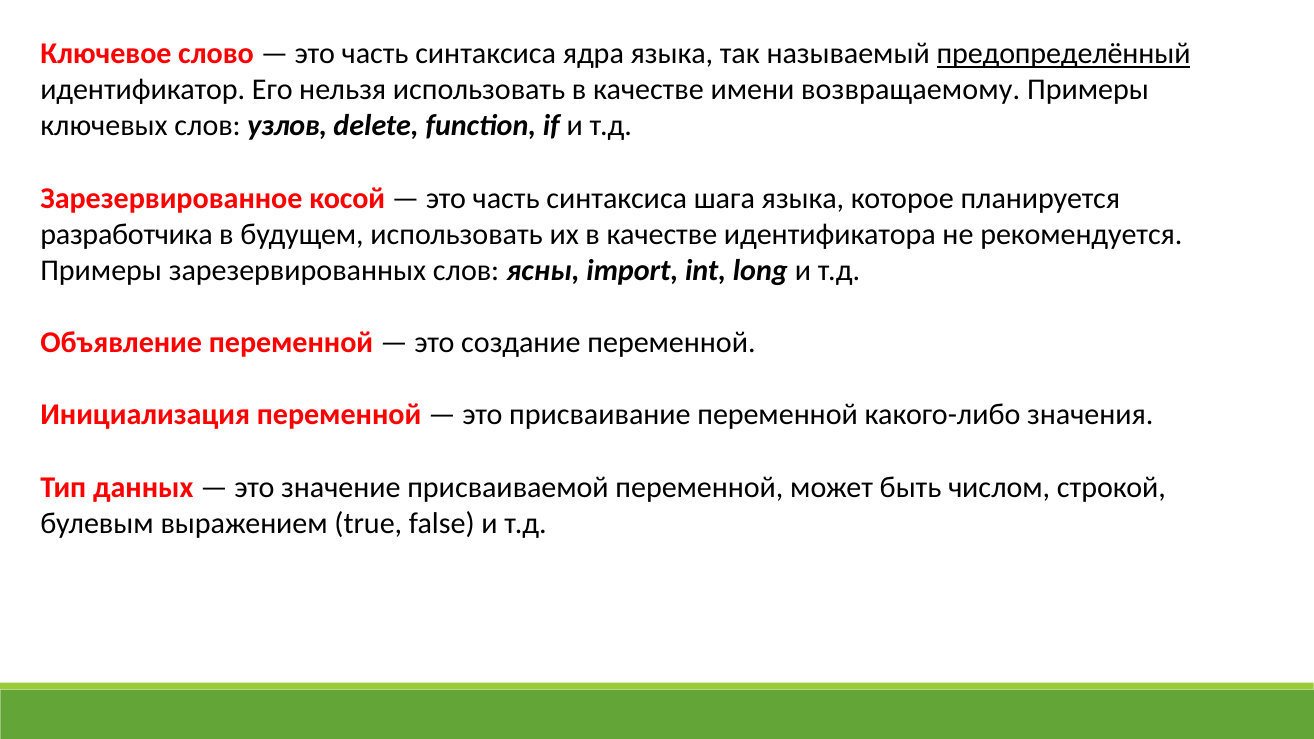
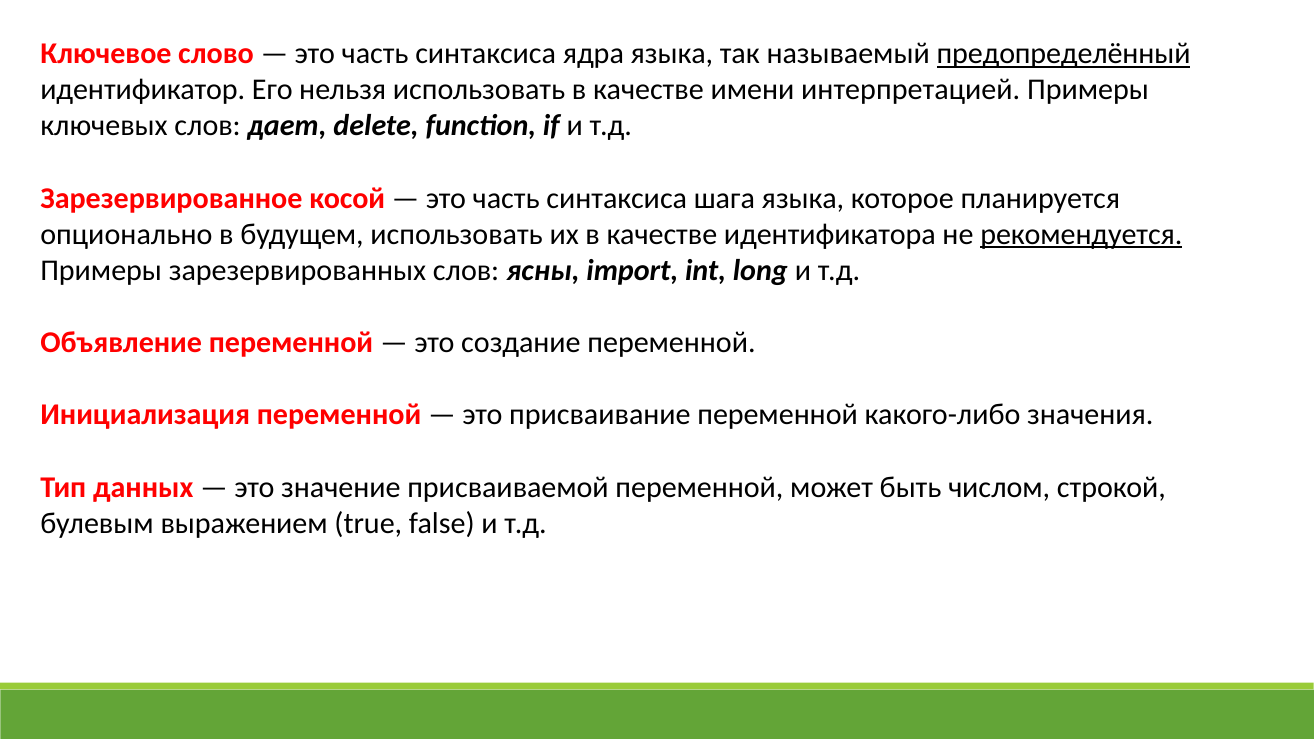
возвращаемому: возвращаемому -> интерпретацией
узлов: узлов -> дает
разработчика: разработчика -> опционально
рекомендуется underline: none -> present
